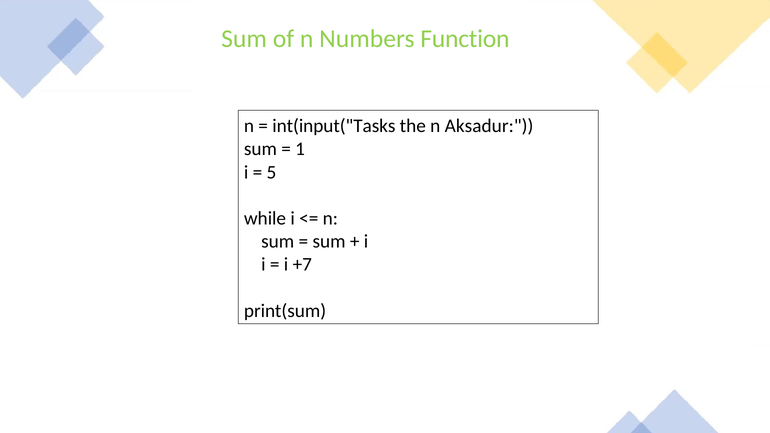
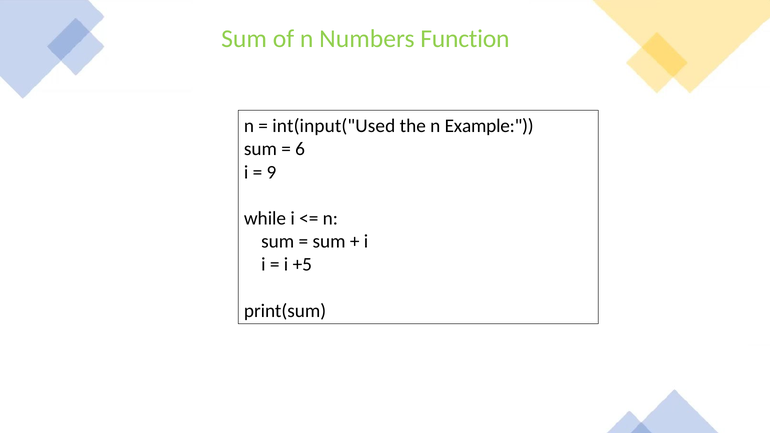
int(input("Tasks: int(input("Tasks -> int(input("Used
Aksadur: Aksadur -> Example
1: 1 -> 6
5: 5 -> 9
+7: +7 -> +5
